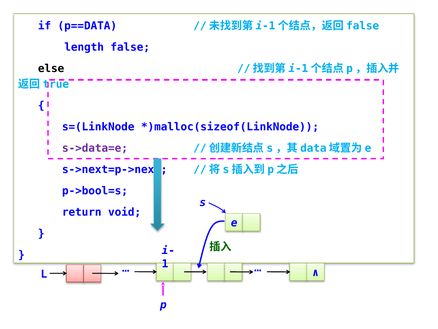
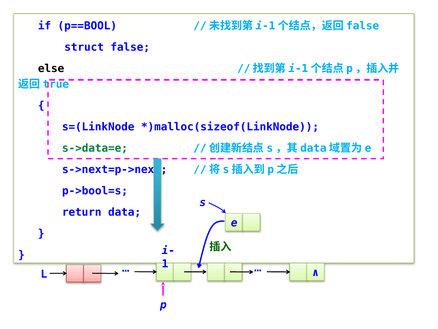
p==DATA: p==DATA -> p==BOOL
length: length -> struct
s->data=e colour: purple -> green
void: void -> data
